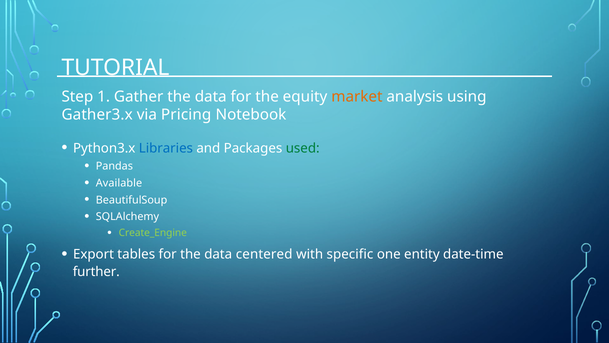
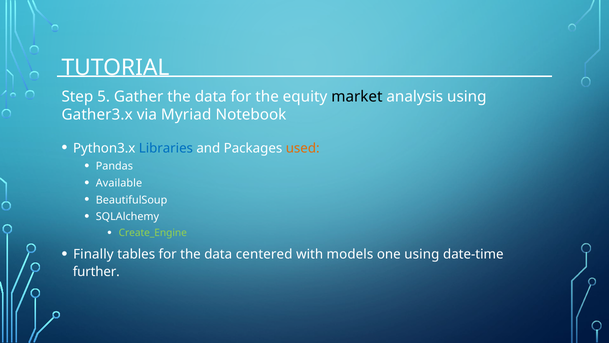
1: 1 -> 5
market colour: orange -> black
Pricing: Pricing -> Myriad
used colour: green -> orange
Export: Export -> Finally
specific: specific -> models
one entity: entity -> using
